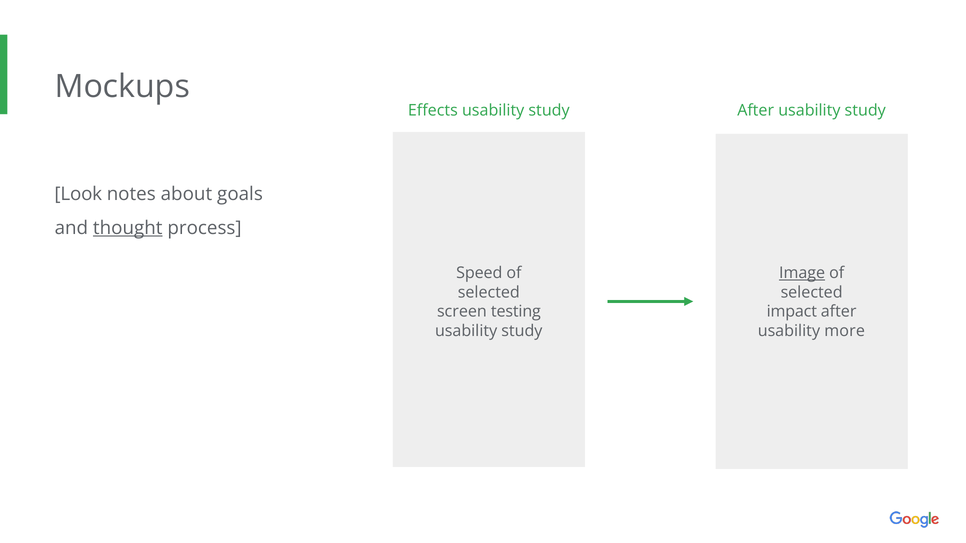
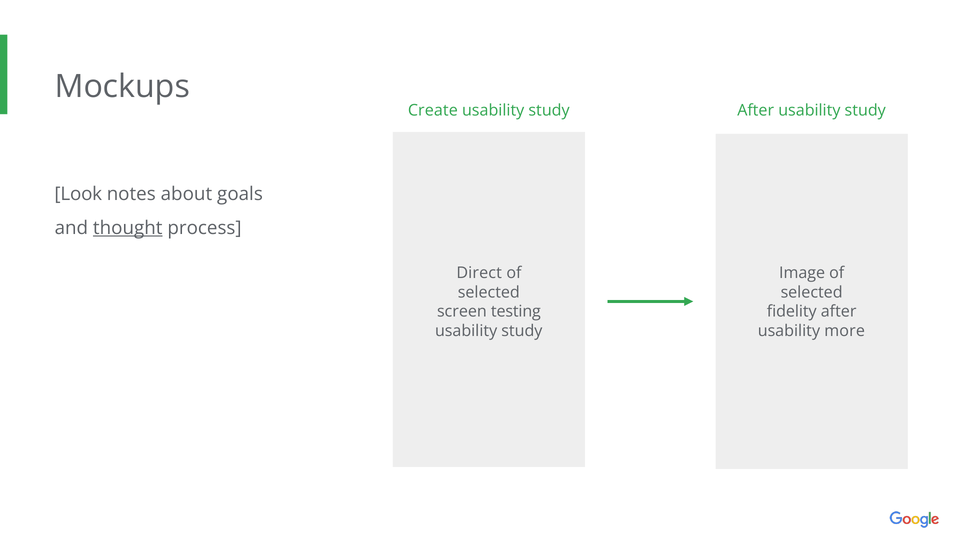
Effects: Effects -> Create
Speed: Speed -> Direct
Image underline: present -> none
impact: impact -> fidelity
